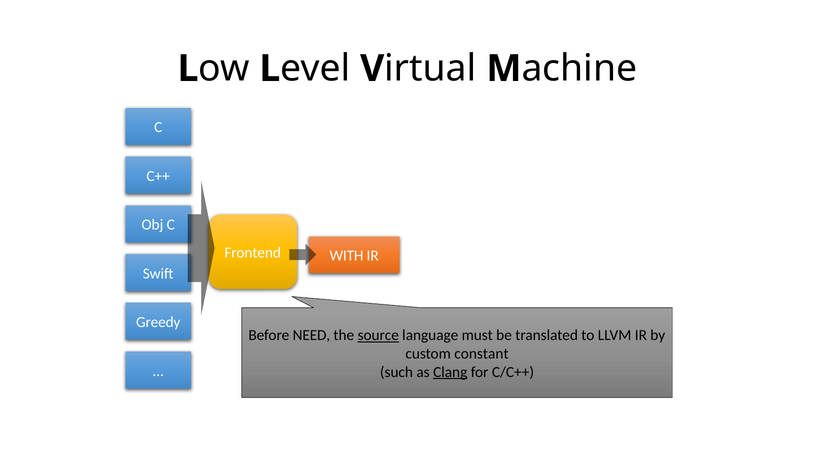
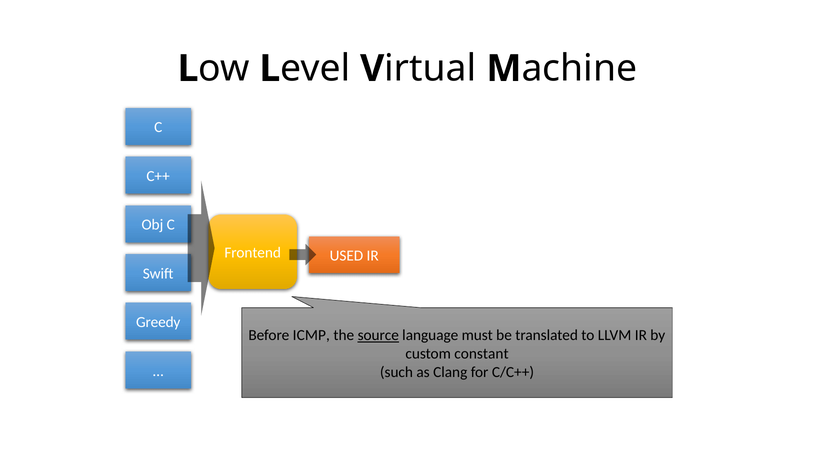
WITH: WITH -> USED
NEED: NEED -> ICMP
Clang underline: present -> none
